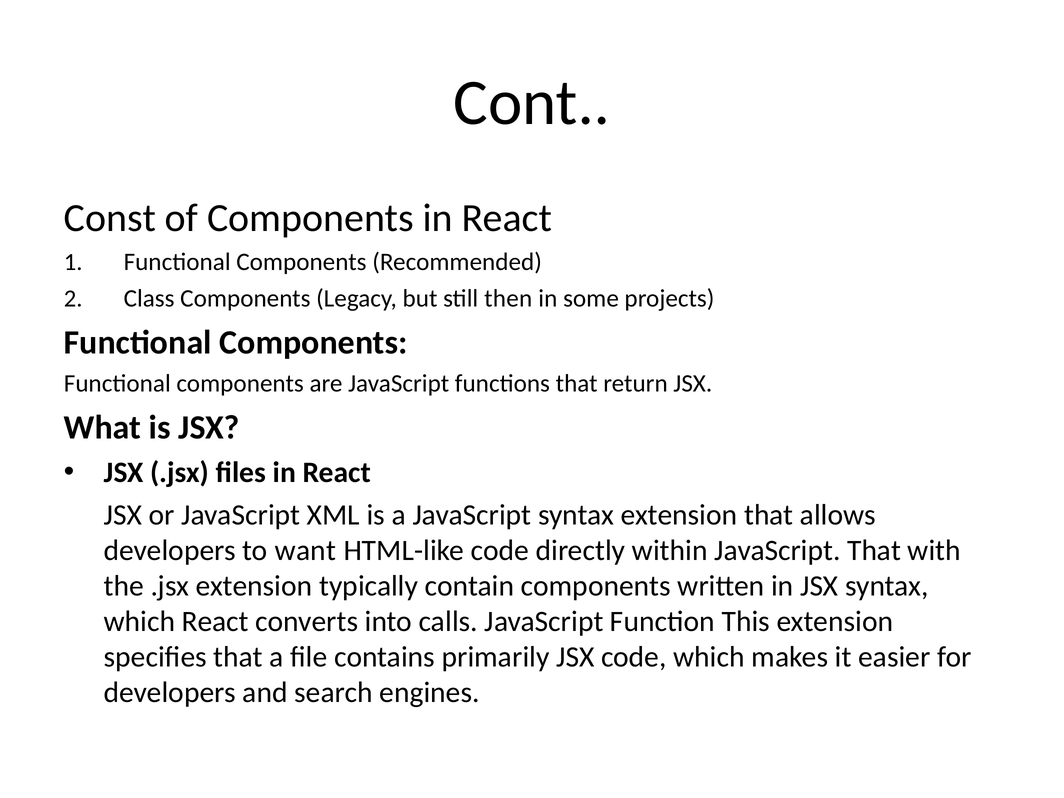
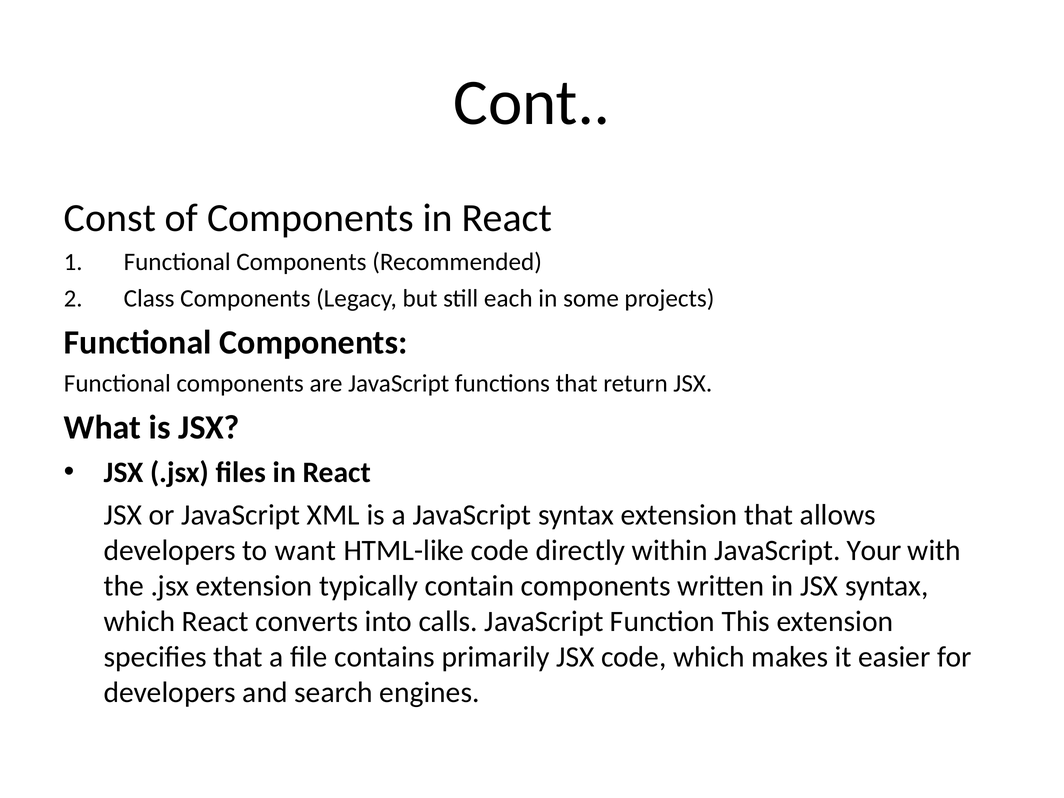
then: then -> each
JavaScript That: That -> Your
